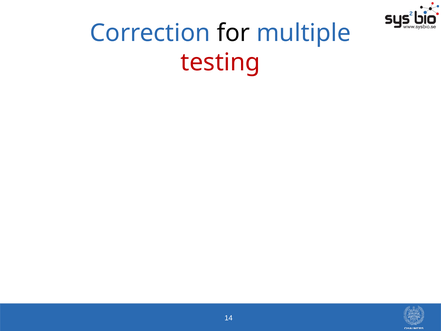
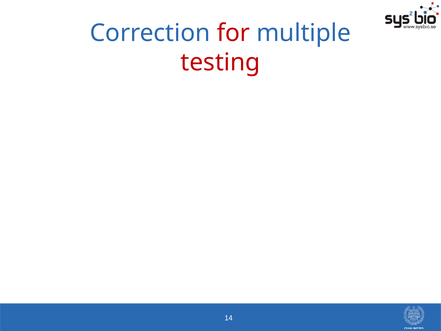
for at (233, 33) colour: black -> red
